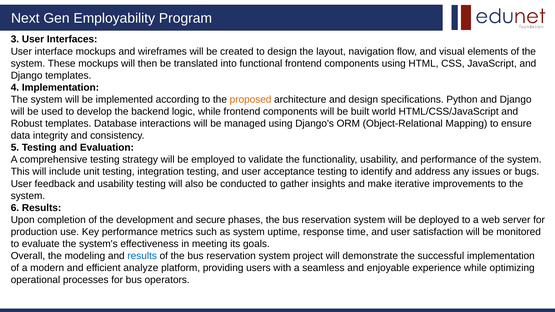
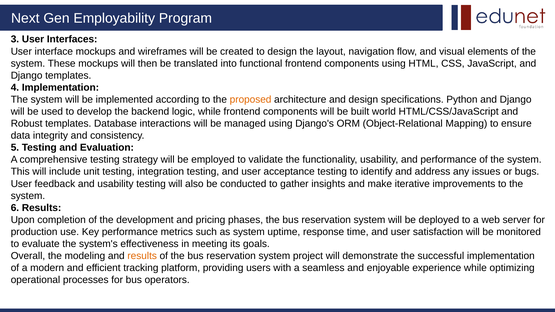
secure: secure -> pricing
results at (142, 256) colour: blue -> orange
analyze: analyze -> tracking
